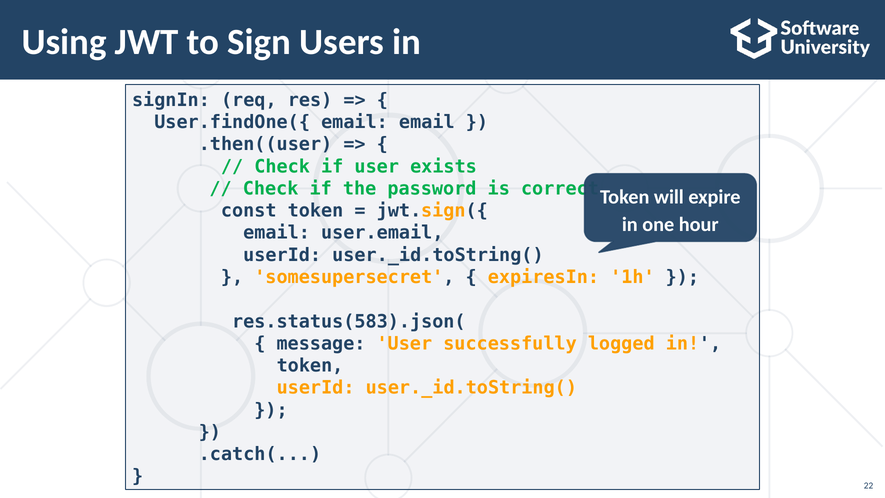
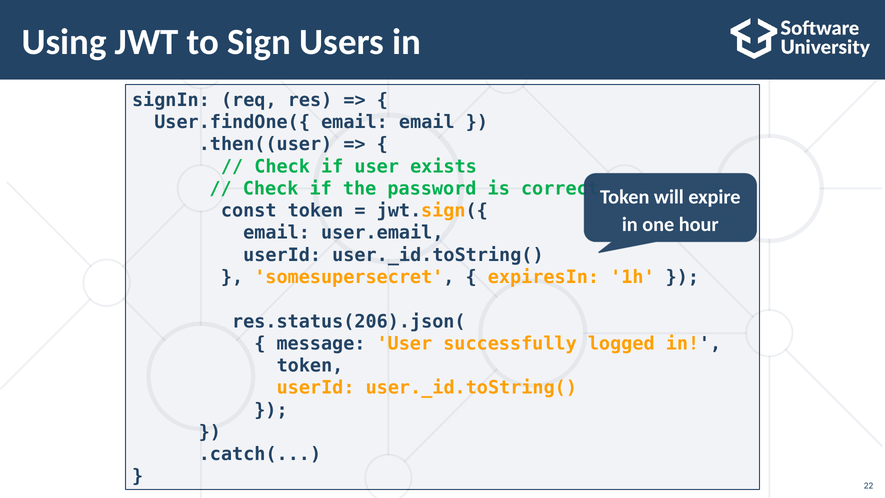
res.status(583).json(: res.status(583).json( -> res.status(206).json(
